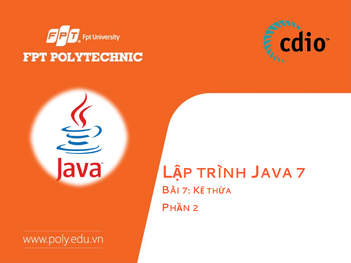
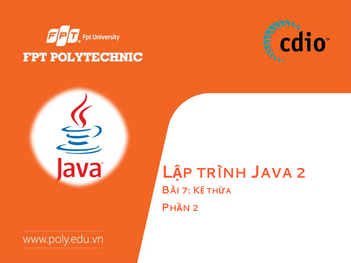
7 at (301, 173): 7 -> 2
